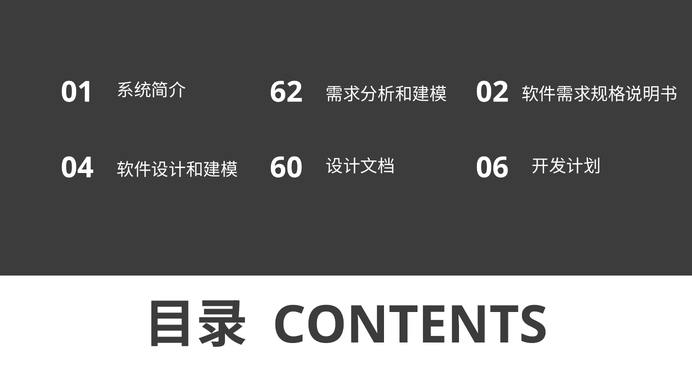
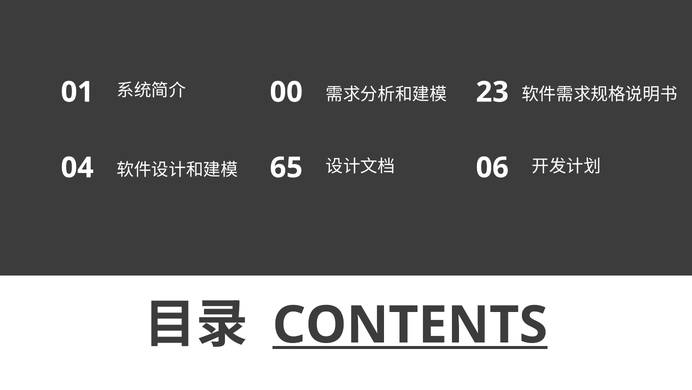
62: 62 -> 00
02: 02 -> 23
60: 60 -> 65
CONTENTS underline: none -> present
